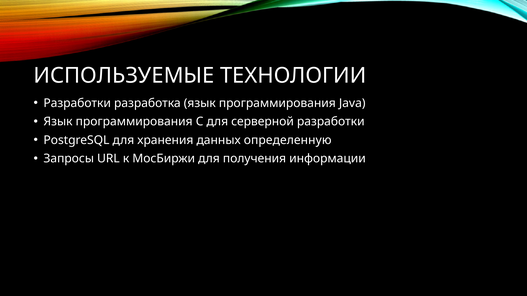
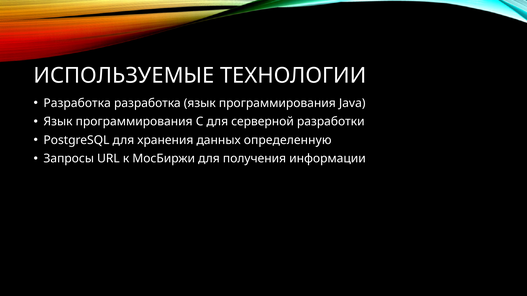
Разработки at (77, 103): Разработки -> Разработка
